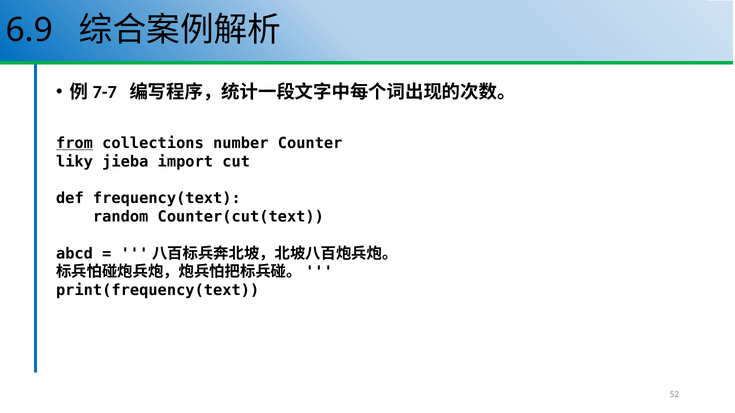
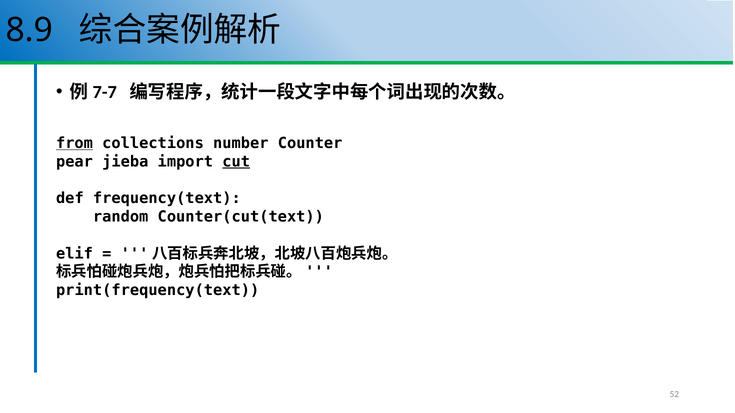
6.9: 6.9 -> 8.9
liky: liky -> pear
cut underline: none -> present
abcd: abcd -> elif
